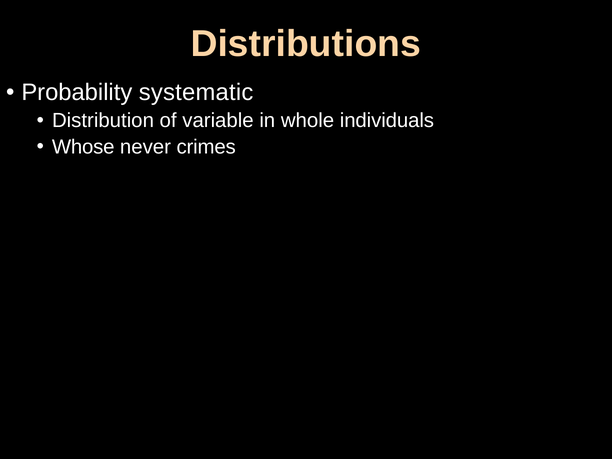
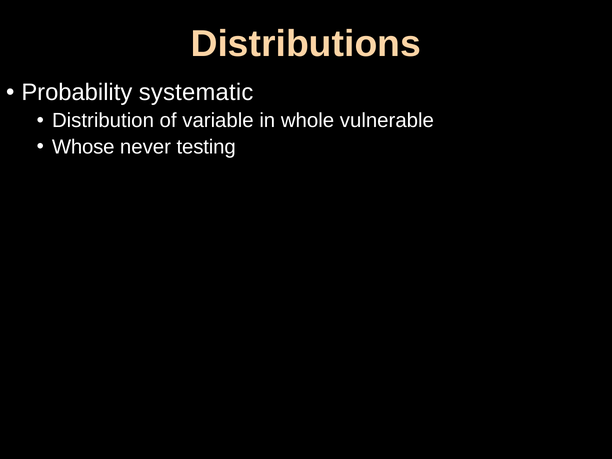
individuals: individuals -> vulnerable
crimes: crimes -> testing
